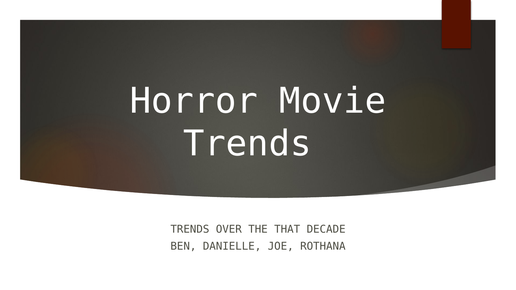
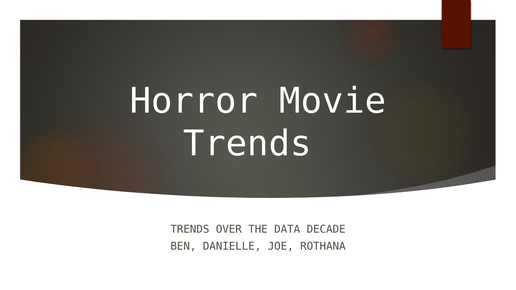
THAT: THAT -> DATA
